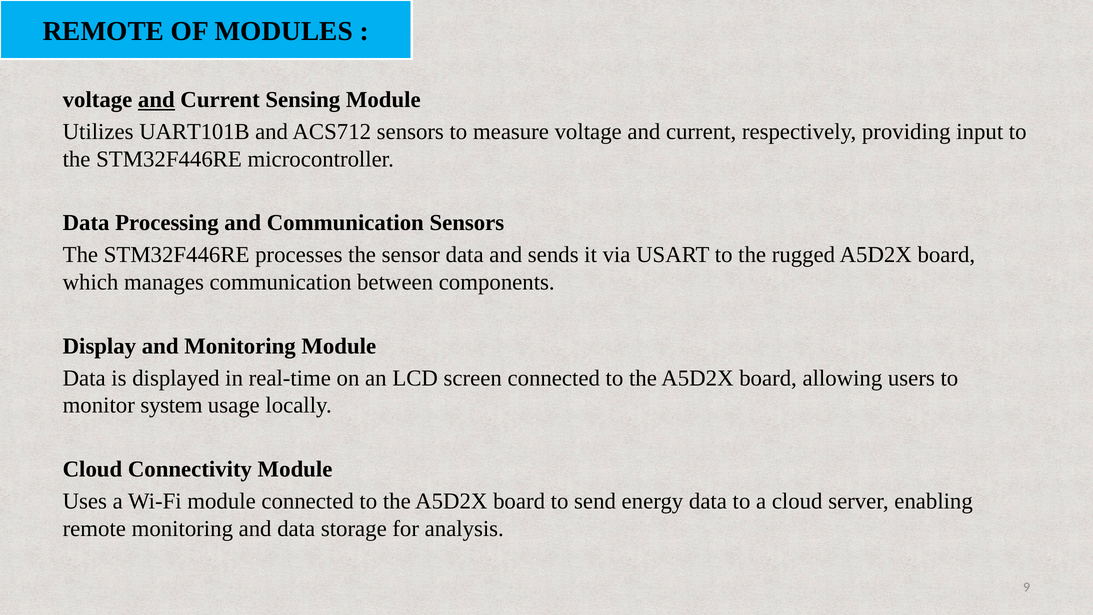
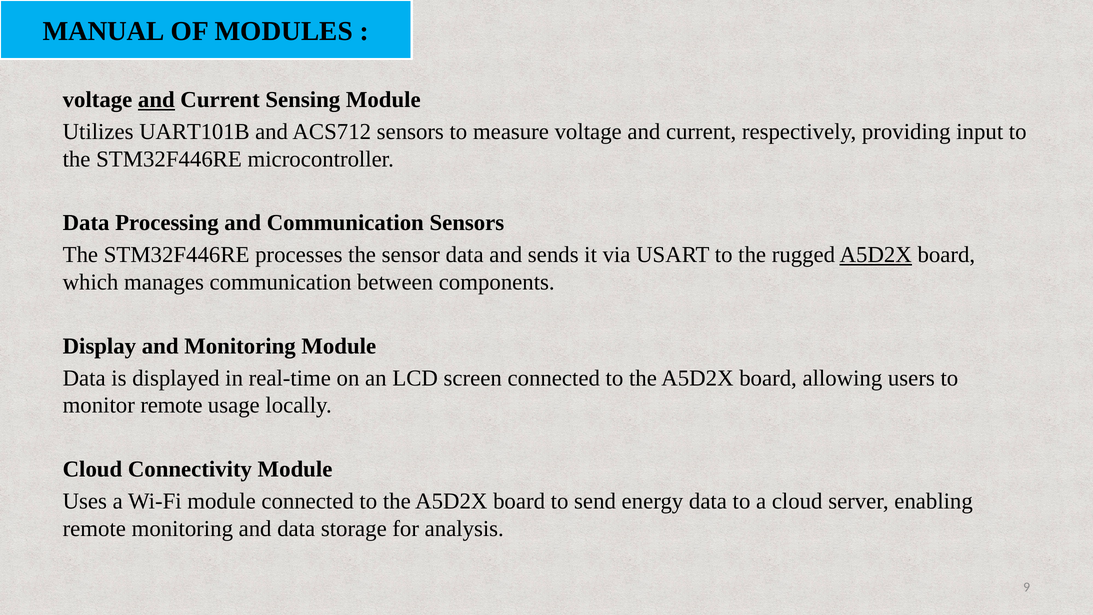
REMOTE at (103, 31): REMOTE -> MANUAL
A5D2X at (876, 255) underline: none -> present
monitor system: system -> remote
